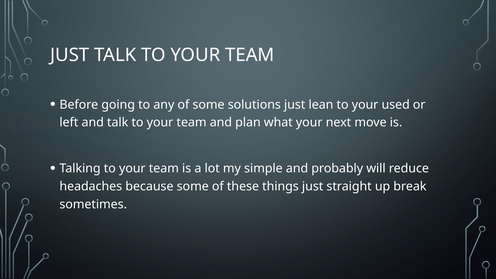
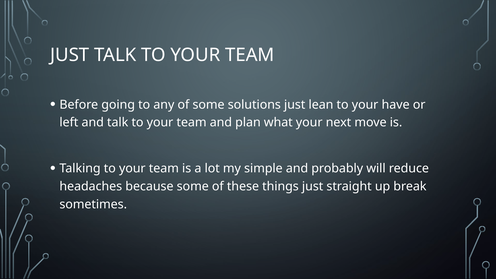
used: used -> have
